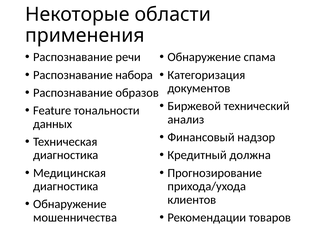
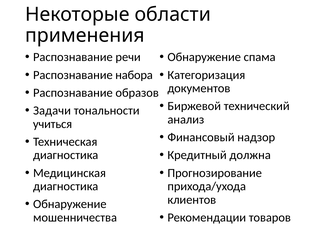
Feature: Feature -> Задачи
данных: данных -> учиться
